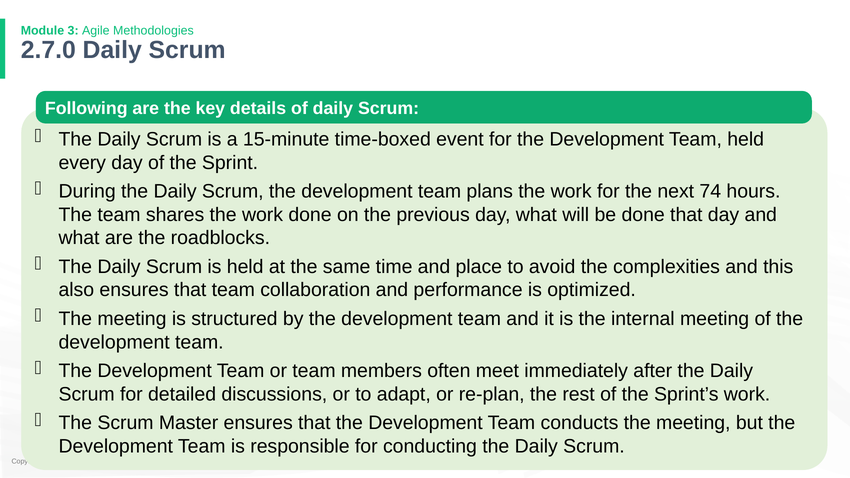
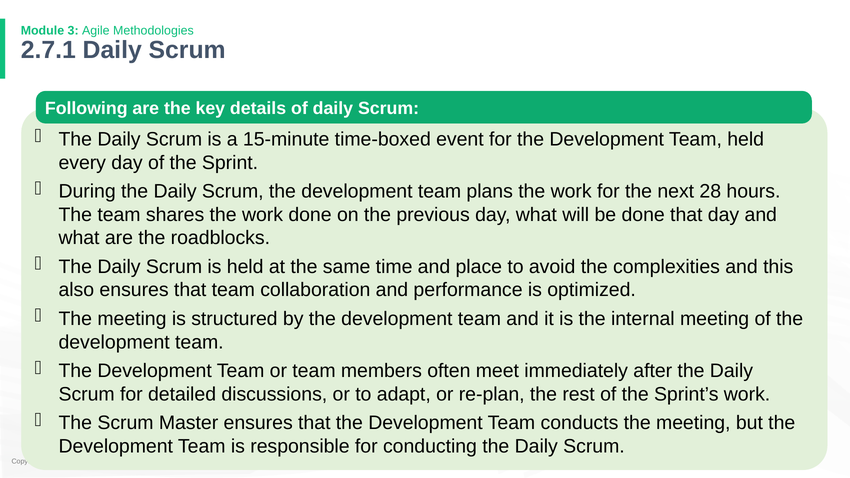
2.7.0: 2.7.0 -> 2.7.1
74: 74 -> 28
